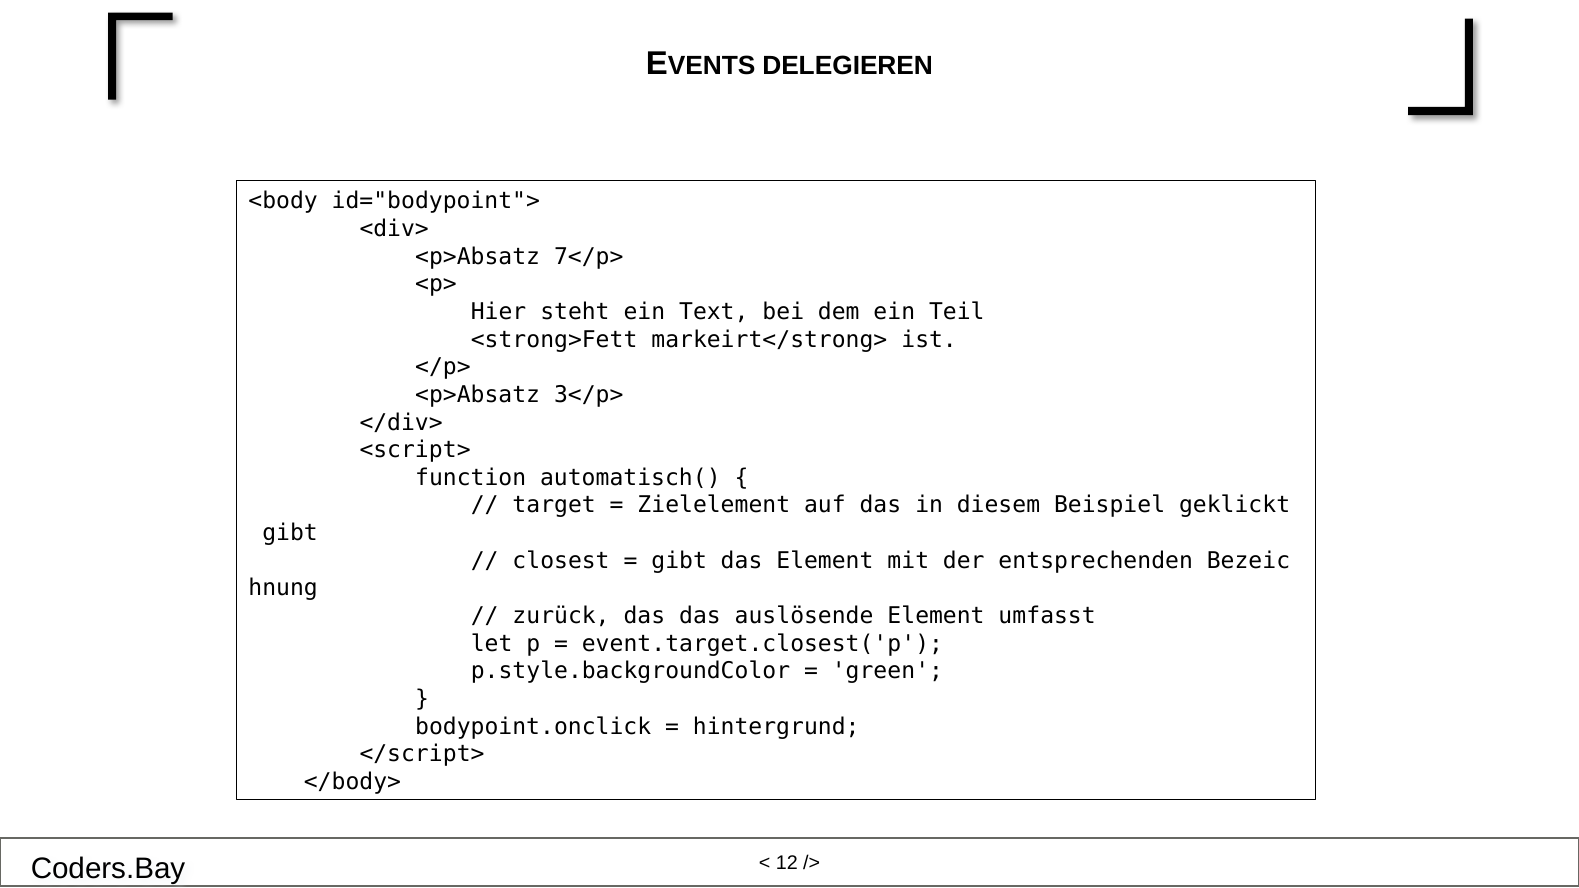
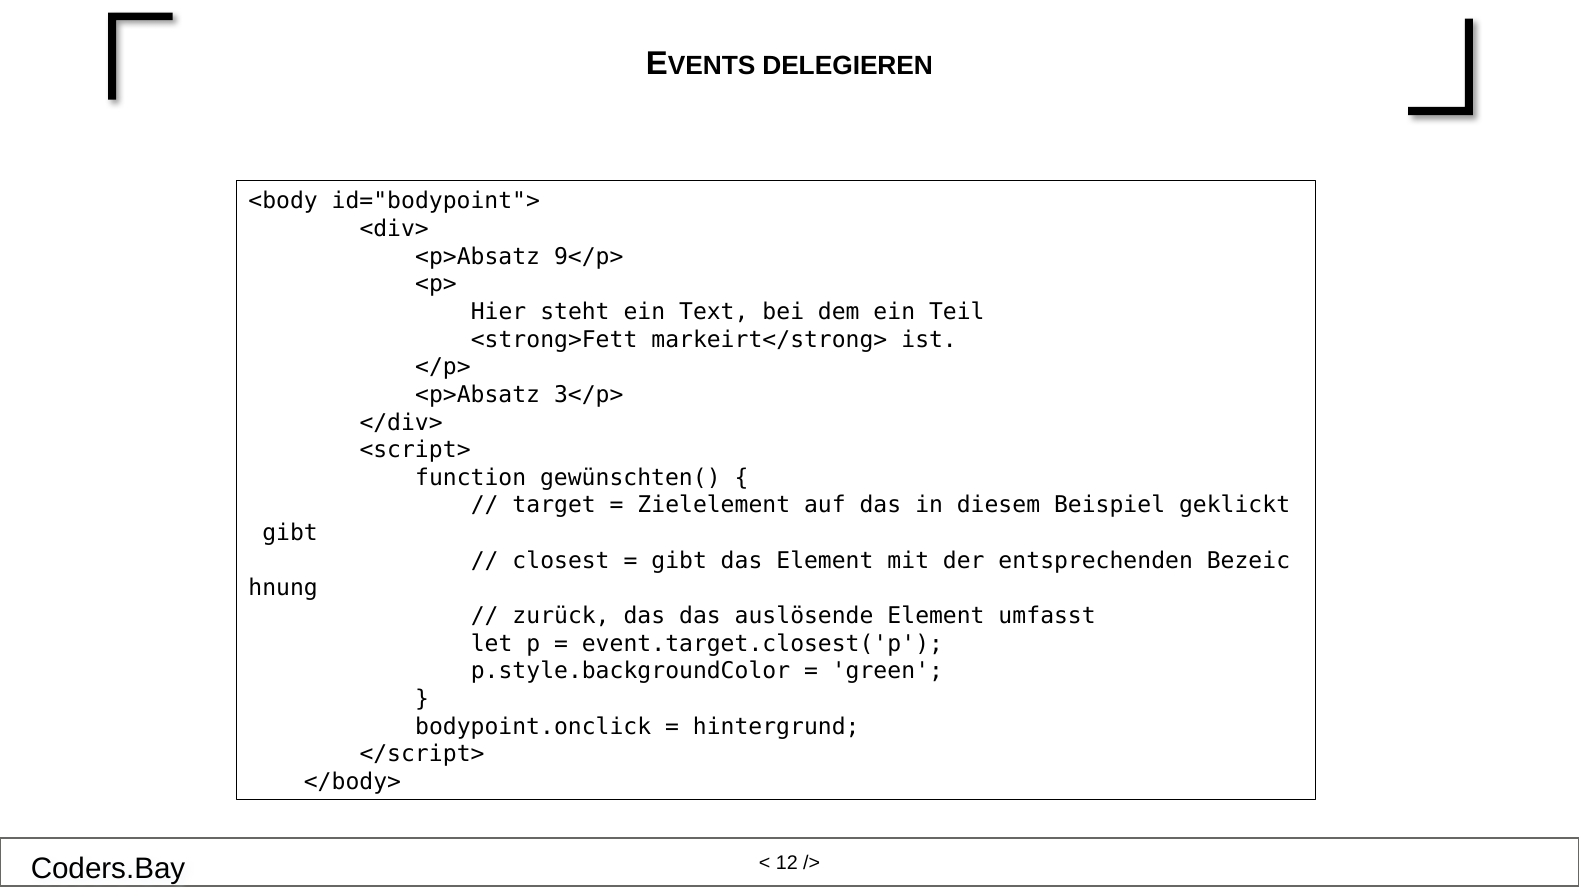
7</p>: 7</p> -> 9</p>
automatisch(: automatisch( -> gewünschten(
